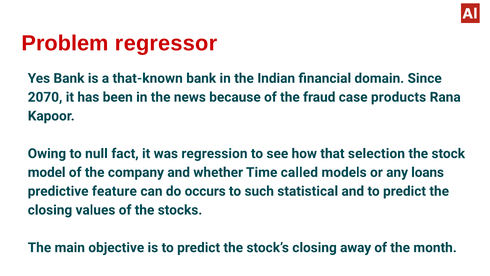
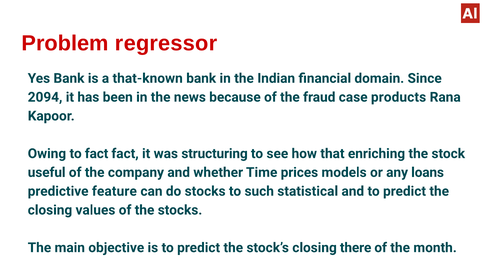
2070: 2070 -> 2094
to null: null -> fact
regression: regression -> structuring
selection: selection -> enriching
model: model -> useful
called: called -> prices
do occurs: occurs -> stocks
away: away -> there
